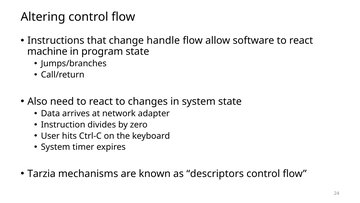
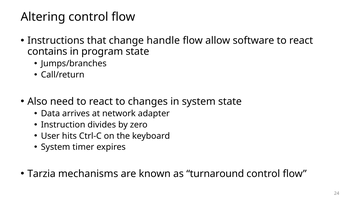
machine: machine -> contains
descriptors: descriptors -> turnaround
